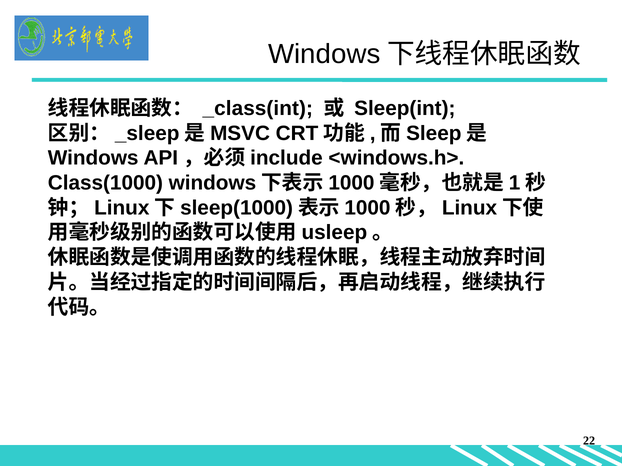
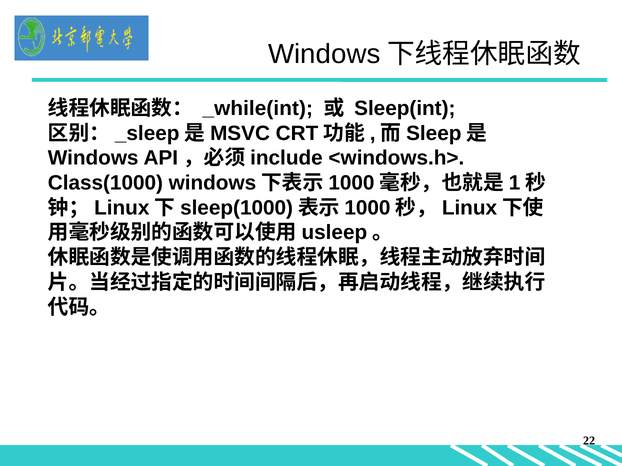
_class(int: _class(int -> _while(int
